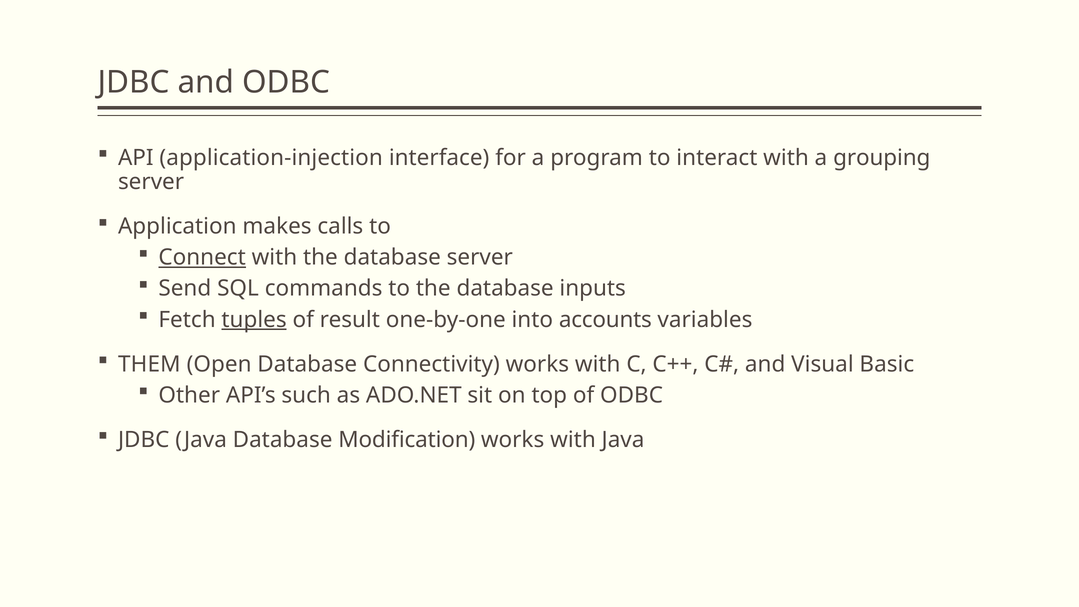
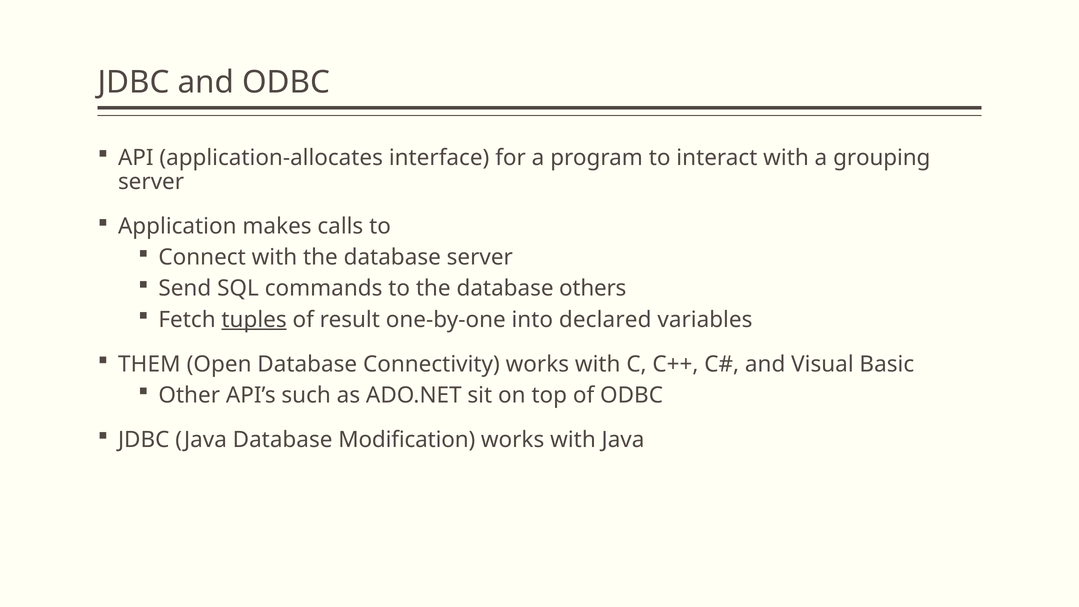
application-injection: application-injection -> application-allocates
Connect underline: present -> none
inputs: inputs -> others
accounts: accounts -> declared
